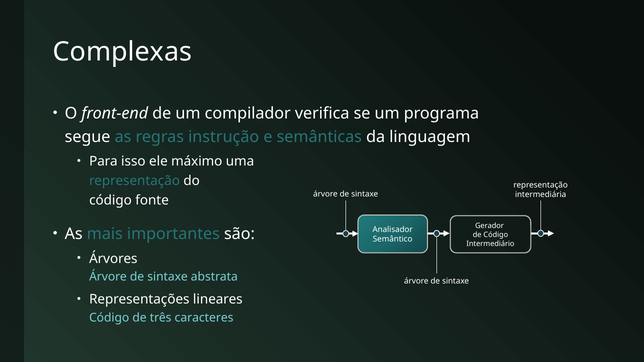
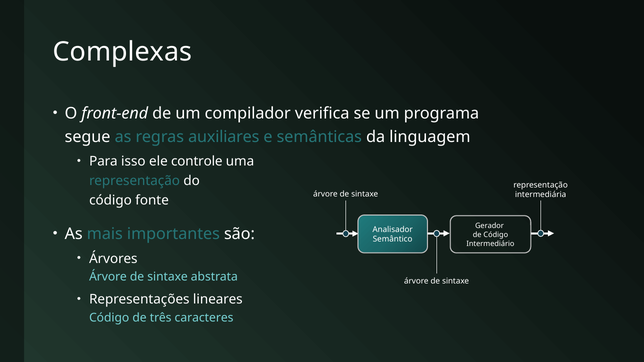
instrução: instrução -> auxiliares
máximo: máximo -> controle
